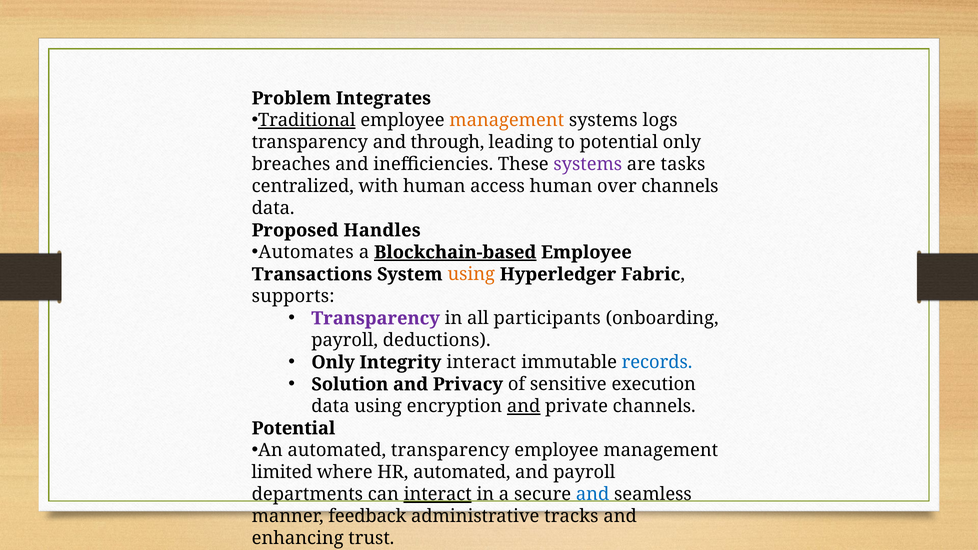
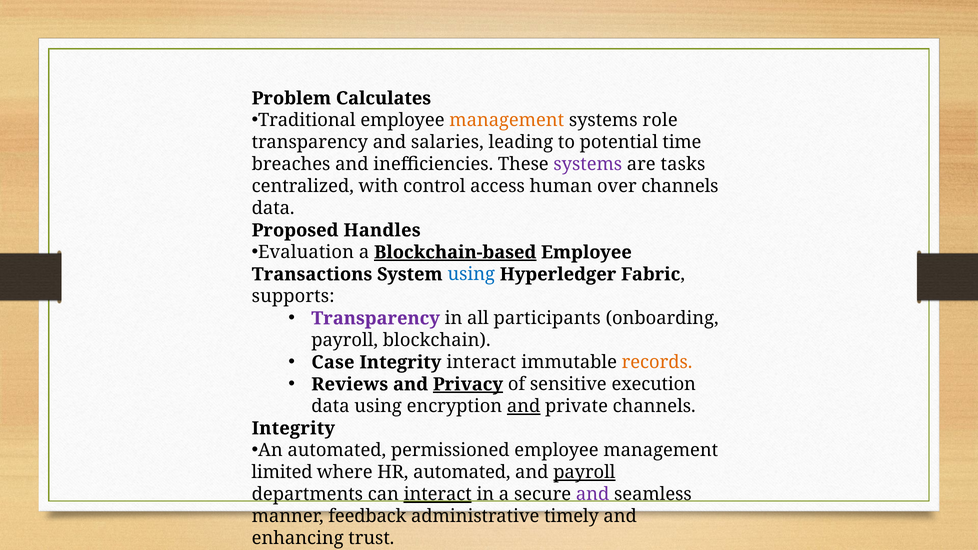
Integrates: Integrates -> Calculates
Traditional underline: present -> none
logs: logs -> role
through: through -> salaries
potential only: only -> time
with human: human -> control
Automates: Automates -> Evaluation
using at (471, 274) colour: orange -> blue
deductions: deductions -> blockchain
Only at (333, 362): Only -> Case
records colour: blue -> orange
Solution: Solution -> Reviews
Privacy underline: none -> present
Potential at (294, 428): Potential -> Integrity
automated transparency: transparency -> permissioned
payroll at (584, 472) underline: none -> present
and at (593, 494) colour: blue -> purple
tracks: tracks -> timely
